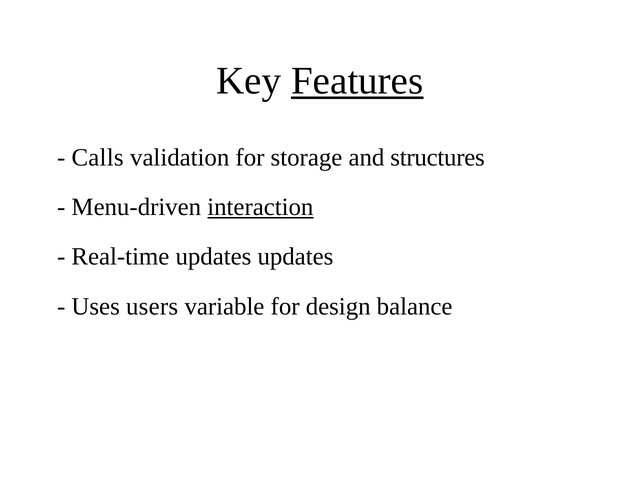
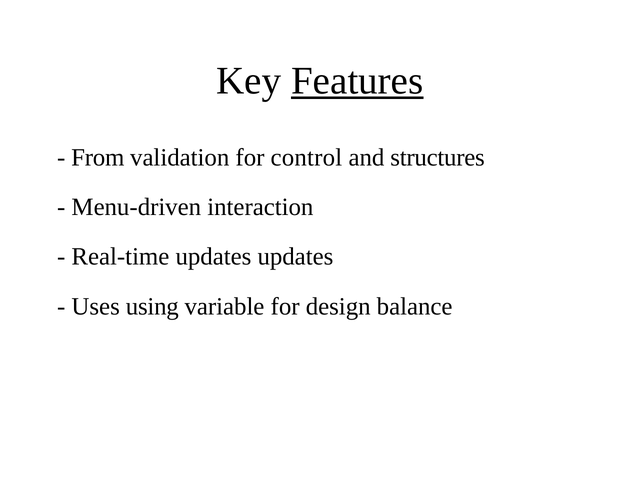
Calls: Calls -> From
storage: storage -> control
interaction underline: present -> none
users: users -> using
